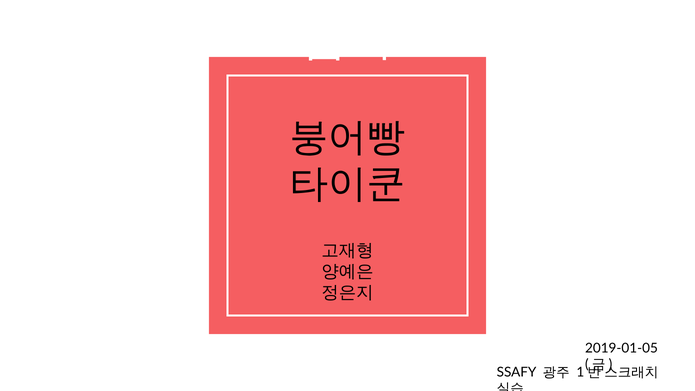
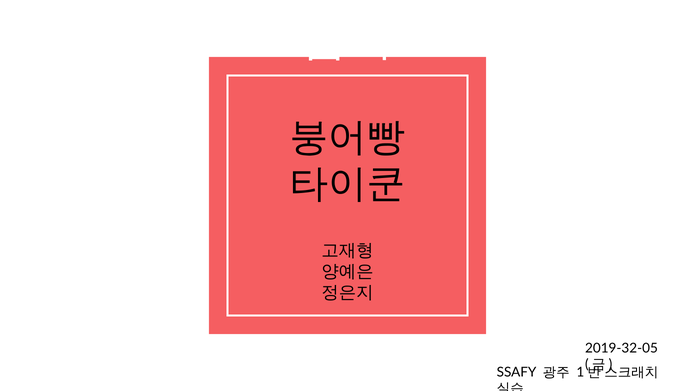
2019-01-05: 2019-01-05 -> 2019-32-05
